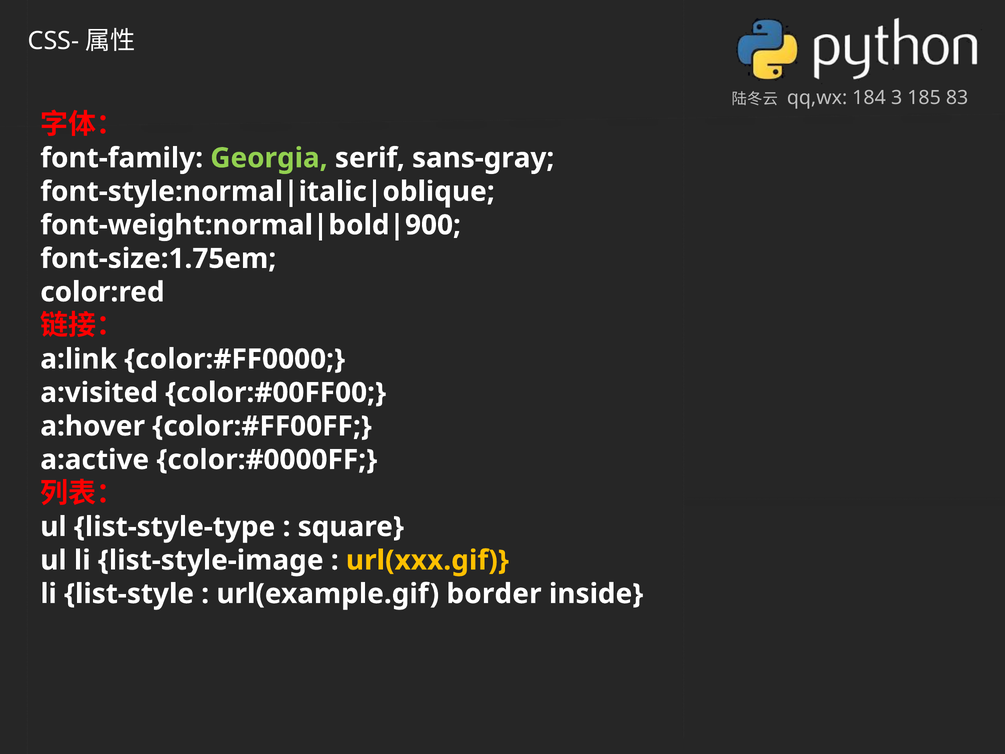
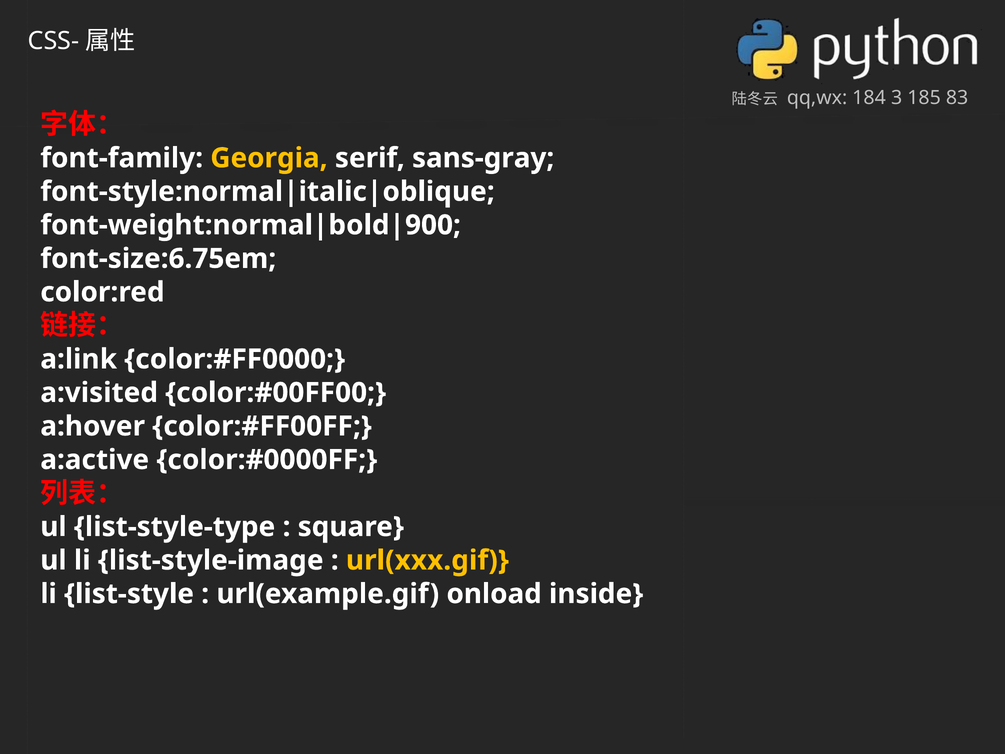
Georgia colour: light green -> yellow
font-size:1.75em: font-size:1.75em -> font-size:6.75em
border: border -> onload
